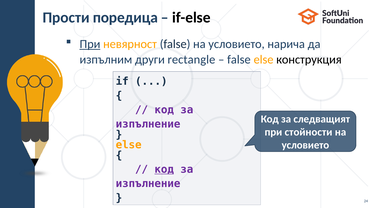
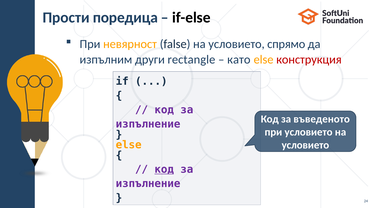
При at (90, 44) underline: present -> none
нарича: нарича -> спрямо
false at (239, 59): false -> като
конструкция colour: black -> red
следващият: следващият -> въведеното
при стойности: стойности -> условието
